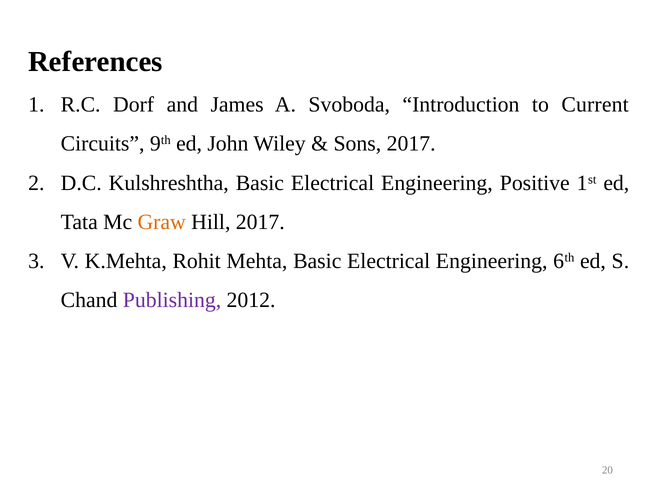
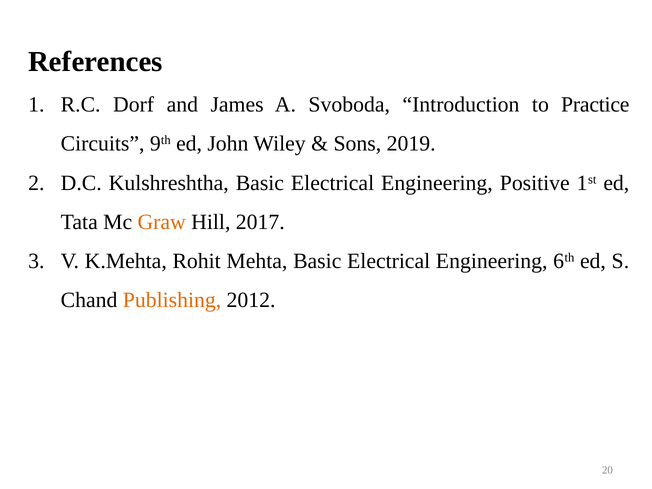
Current: Current -> Practice
Sons 2017: 2017 -> 2019
Publishing colour: purple -> orange
